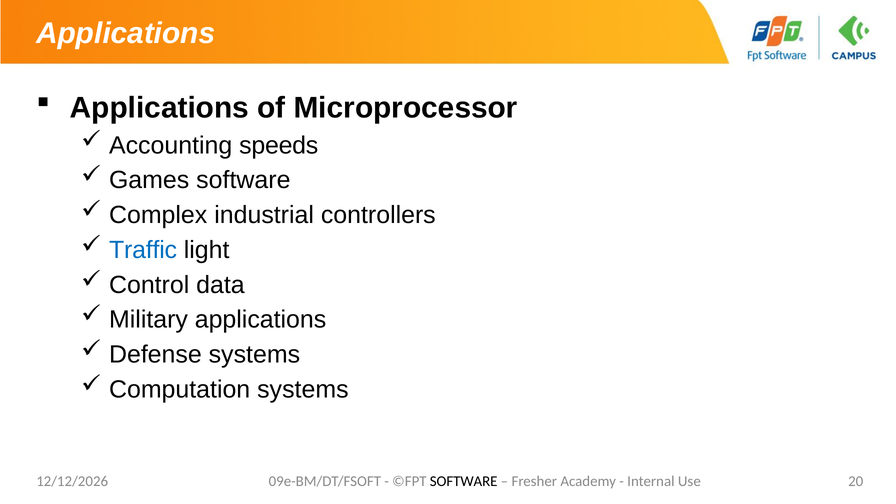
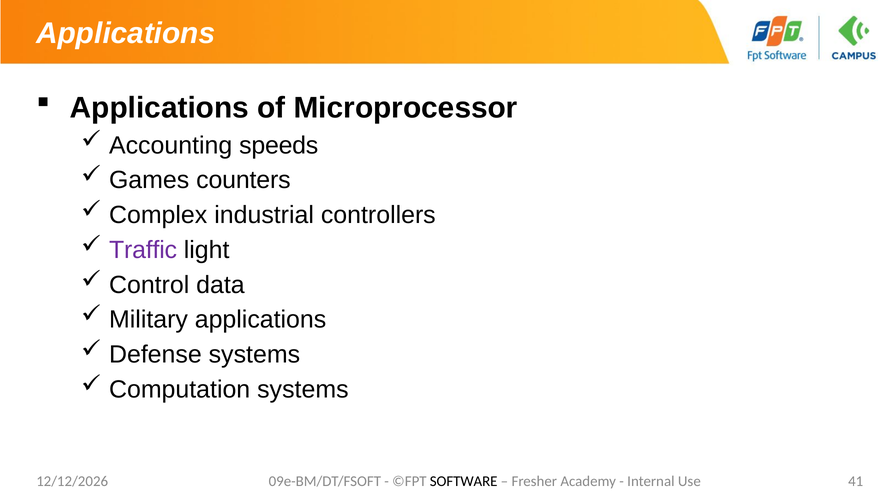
Games software: software -> counters
Traffic colour: blue -> purple
20: 20 -> 41
